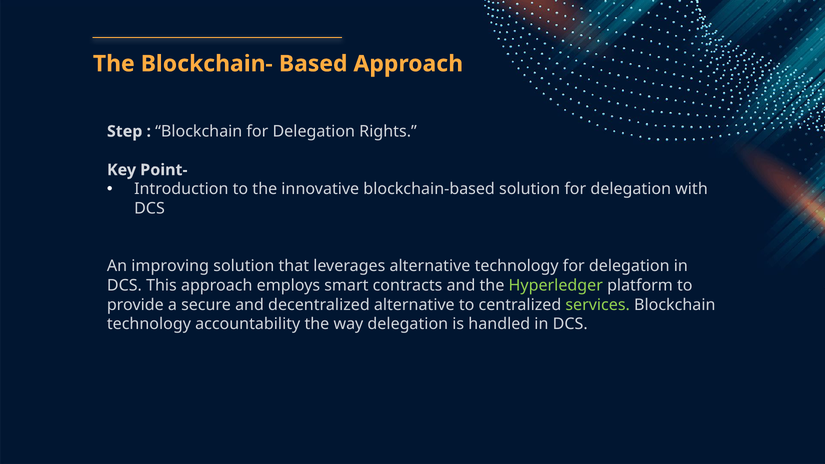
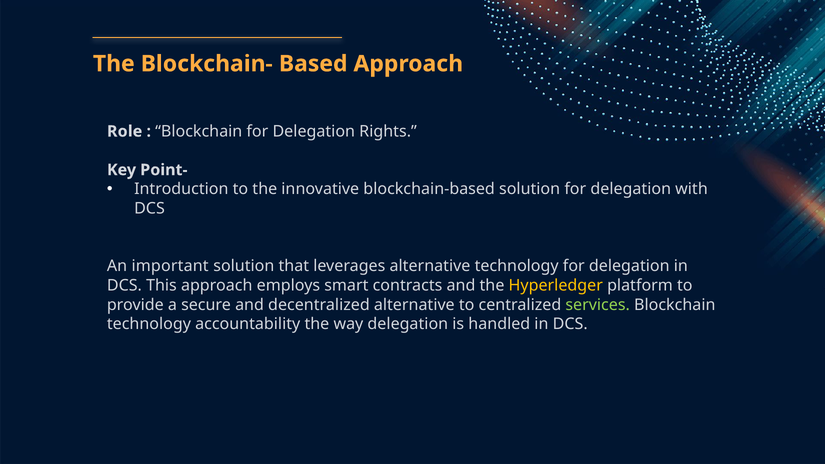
Step: Step -> Role
improving: improving -> important
Hyperledger colour: light green -> yellow
